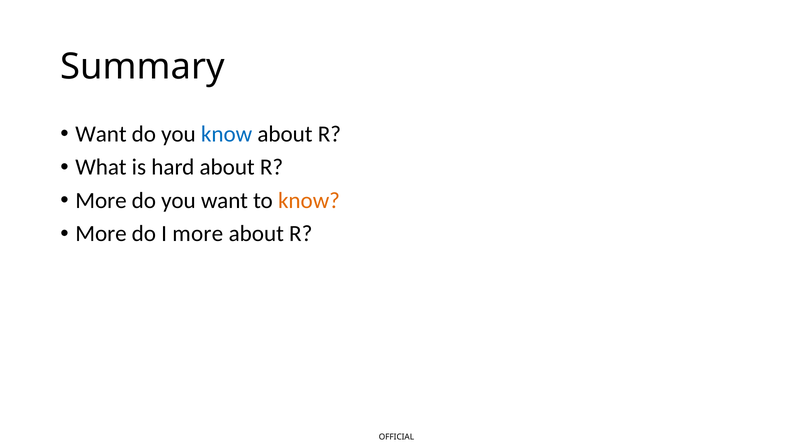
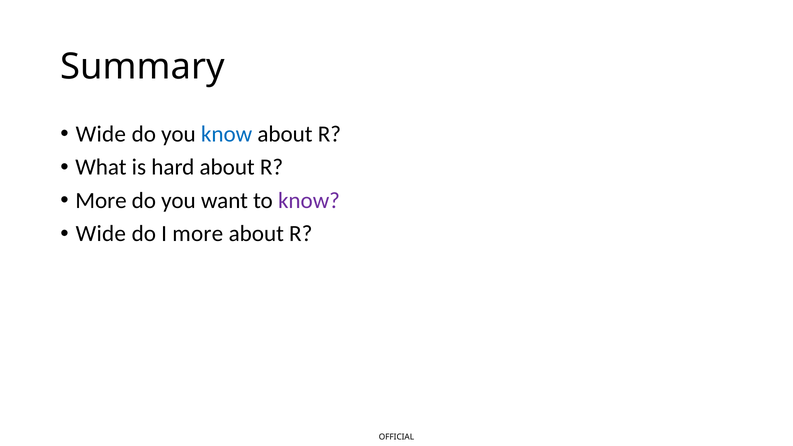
Want at (101, 134): Want -> Wide
know at (309, 201) colour: orange -> purple
More at (101, 234): More -> Wide
